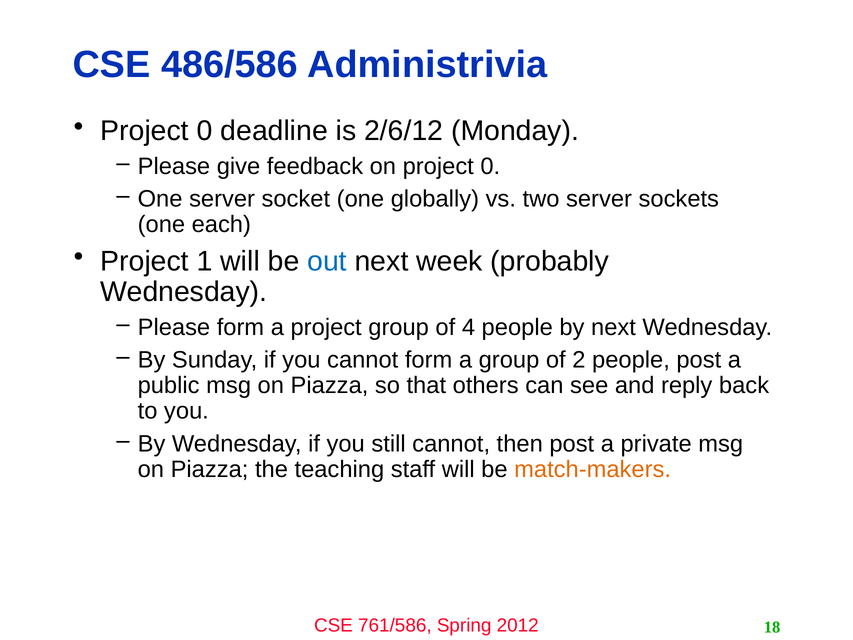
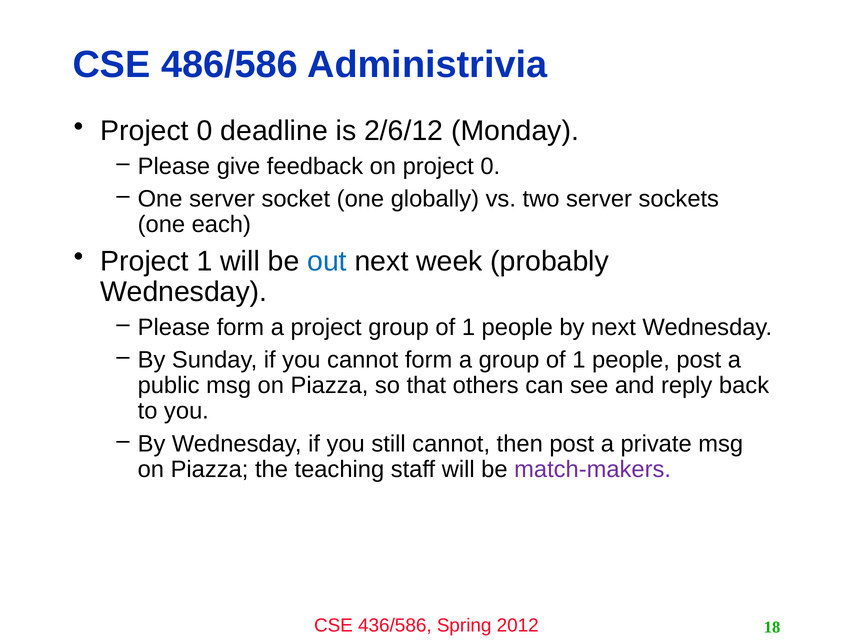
project group of 4: 4 -> 1
a group of 2: 2 -> 1
match-makers colour: orange -> purple
761/586: 761/586 -> 436/586
